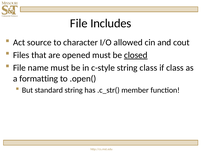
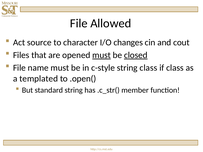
Includes: Includes -> Allowed
allowed: allowed -> changes
must at (102, 55) underline: none -> present
formatting: formatting -> templated
